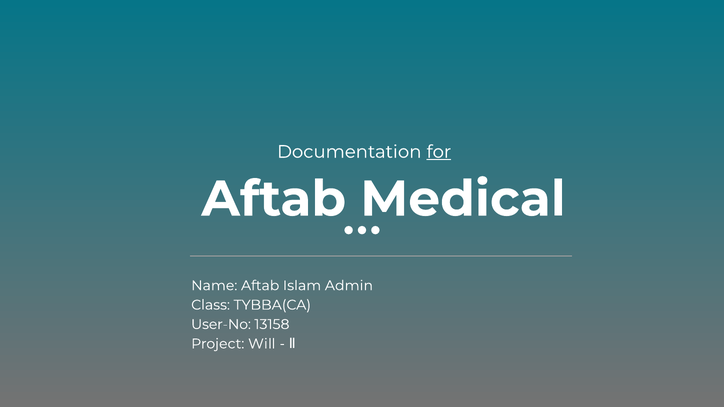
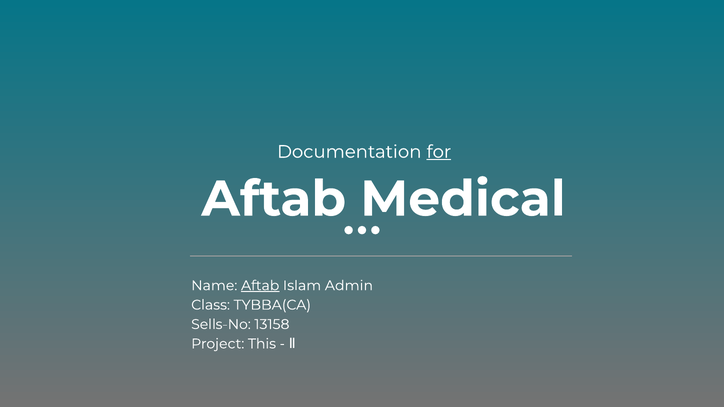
Aftab at (260, 286) underline: none -> present
User-No: User-No -> Sells-No
Will: Will -> This
